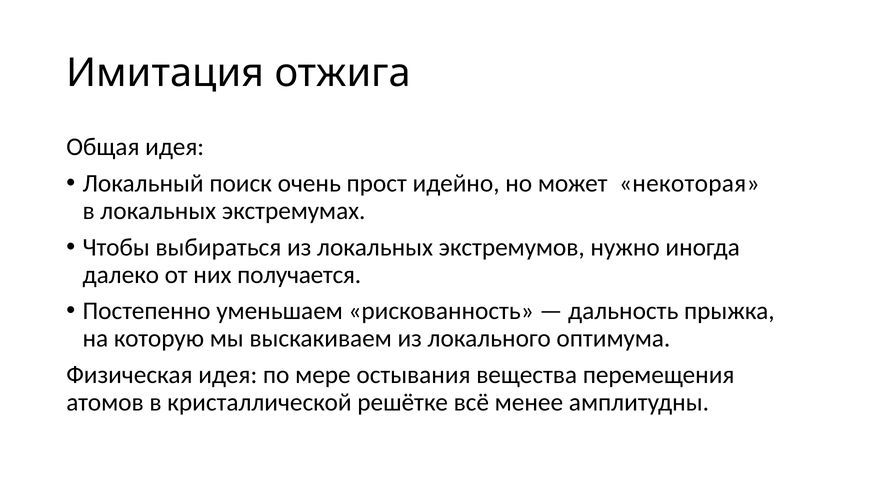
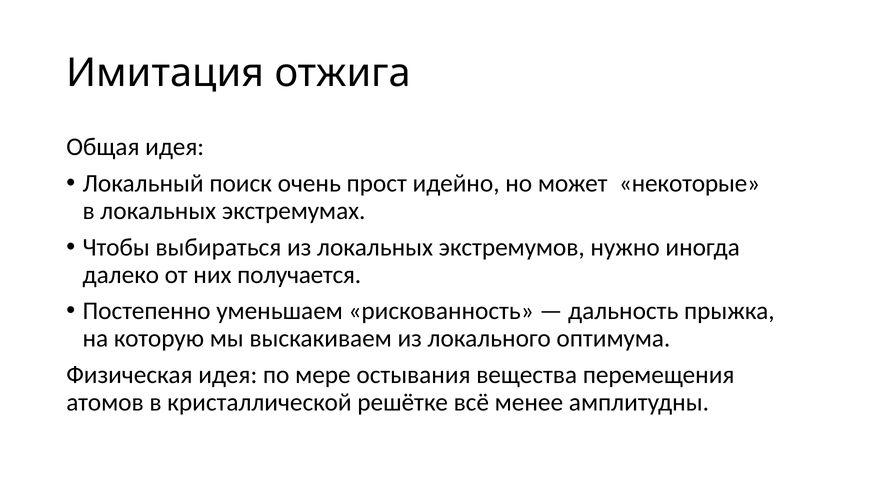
некоторая: некоторая -> некоторые
